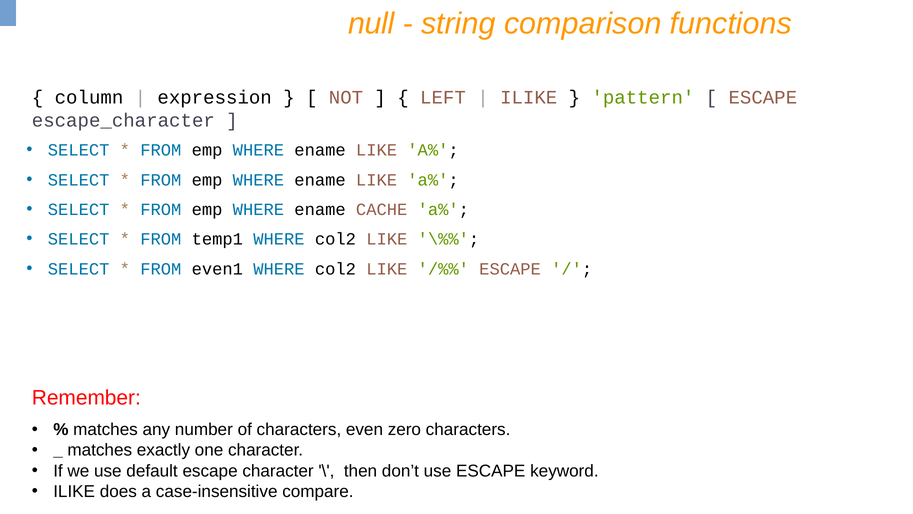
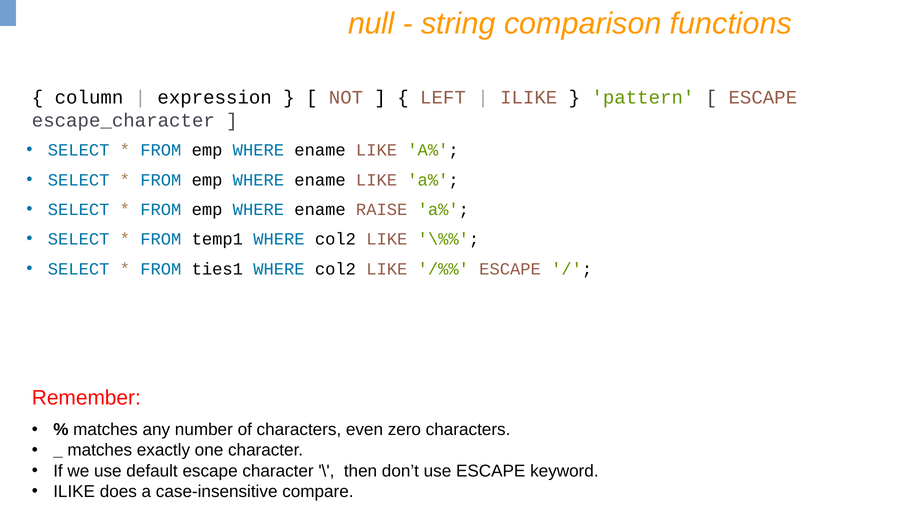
CACHE: CACHE -> RAISE
even1: even1 -> ties1
